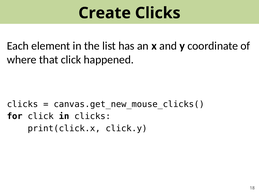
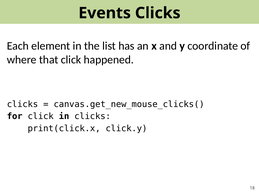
Create: Create -> Events
